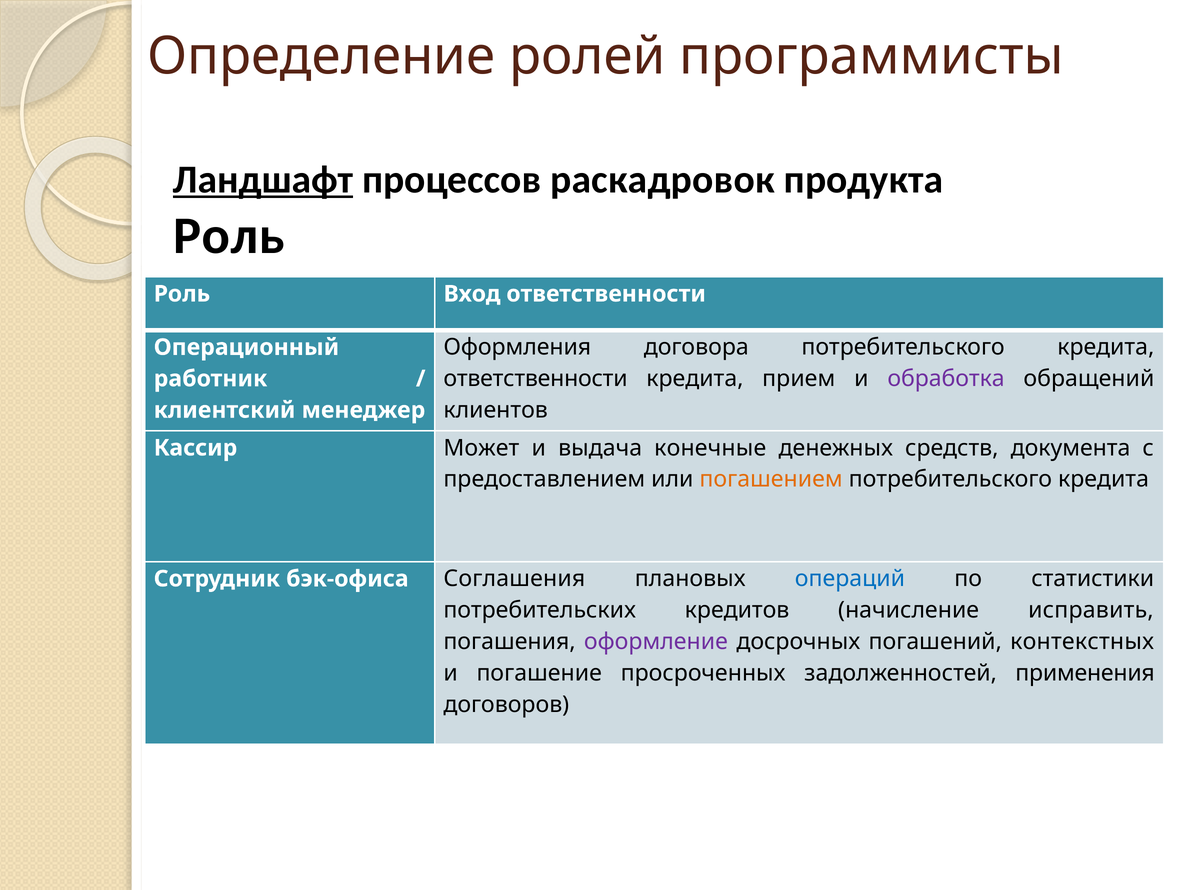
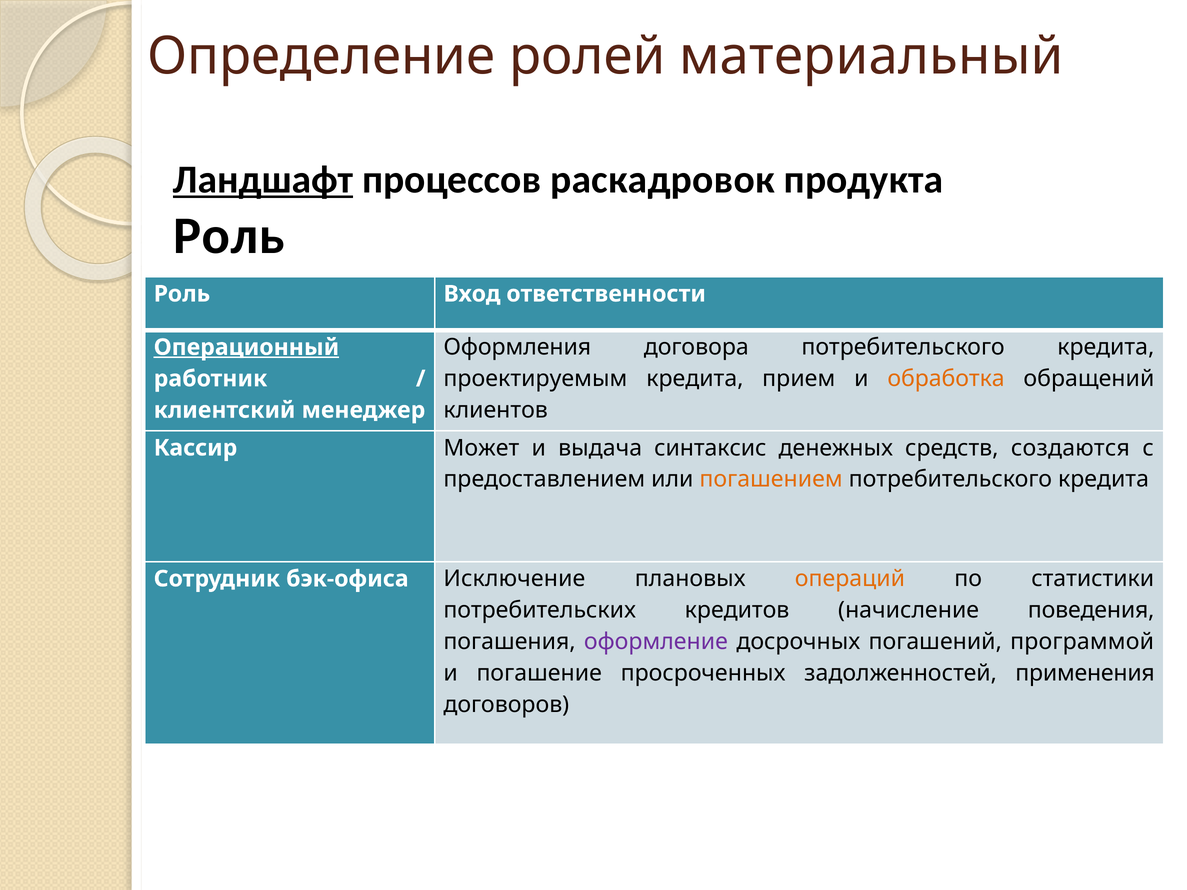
программисты: программисты -> материальный
Операционный underline: none -> present
ответственности at (536, 379): ответственности -> проектируемым
обработка colour: purple -> orange
конечные: конечные -> синтаксис
документа: документа -> создаются
Соглашения: Соглашения -> Исключение
операций colour: blue -> orange
исправить: исправить -> поведения
контекстных: контекстных -> программой
